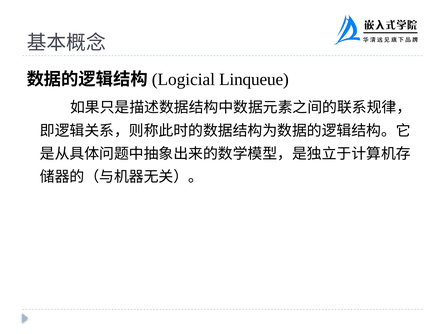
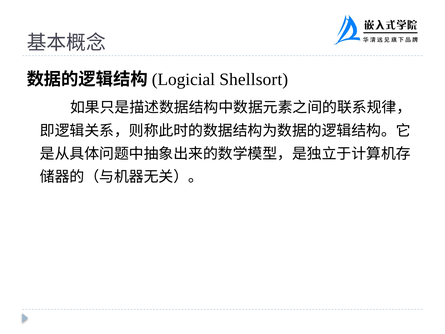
Linqueue: Linqueue -> Shellsort
